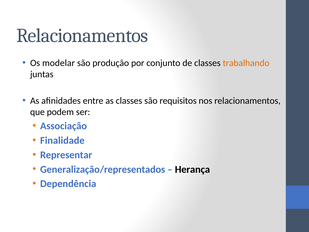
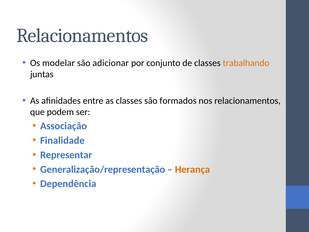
produção: produção -> adicionar
requisitos: requisitos -> formados
Generalização/representados: Generalização/representados -> Generalização/representação
Herança colour: black -> orange
